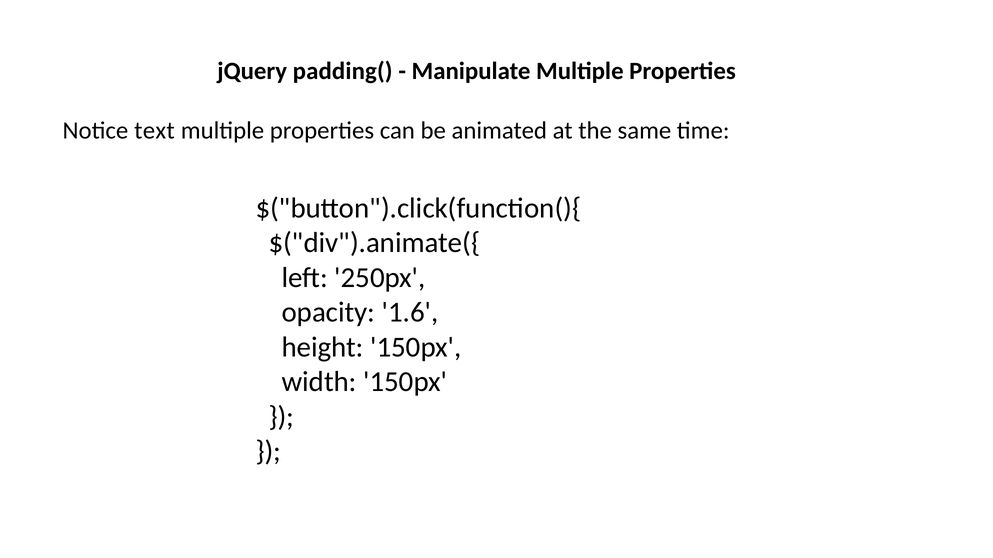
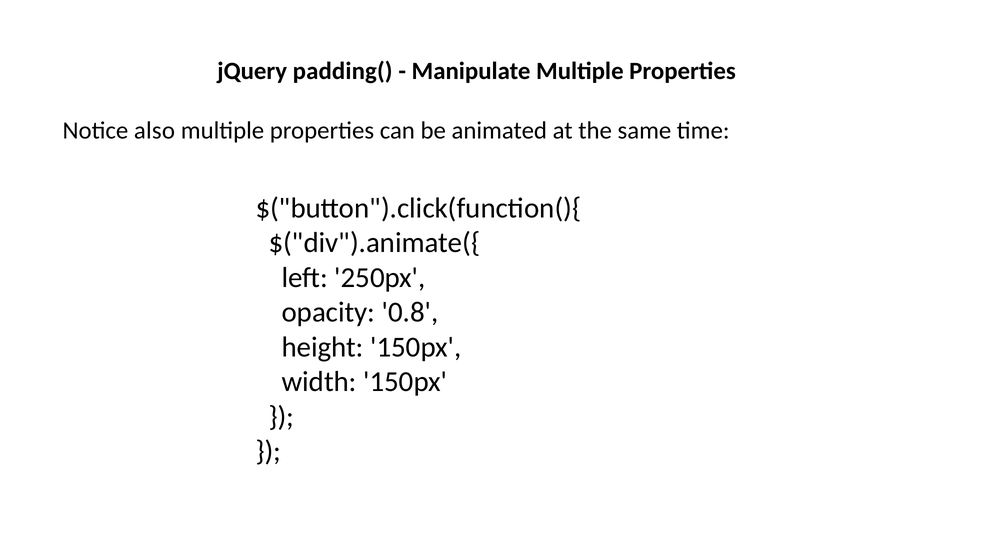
text: text -> also
1.6: 1.6 -> 0.8
